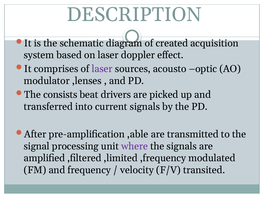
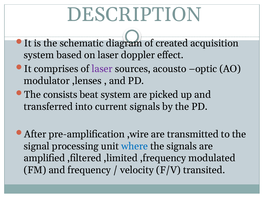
beat drivers: drivers -> system
,able: ,able -> ,wire
where colour: purple -> blue
